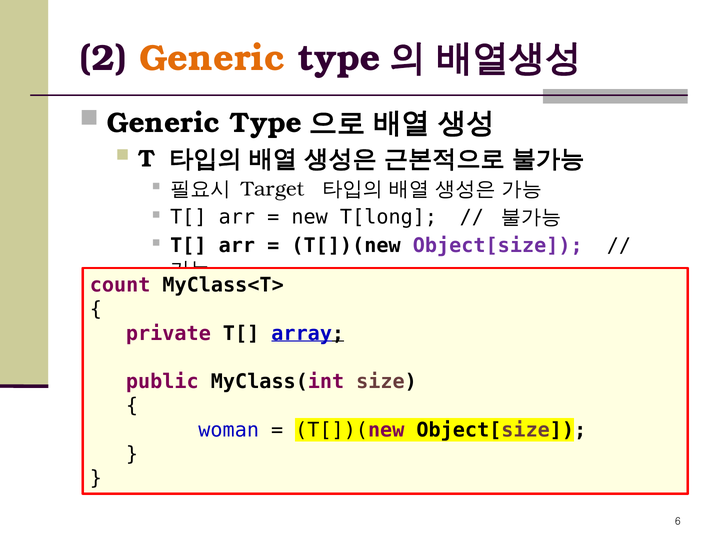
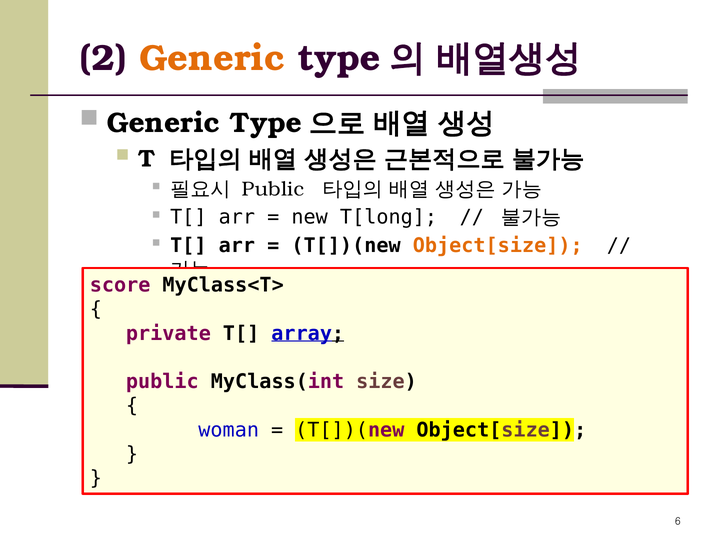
Target at (273, 189): Target -> Public
Object[size at (498, 245) colour: purple -> orange
count: count -> score
